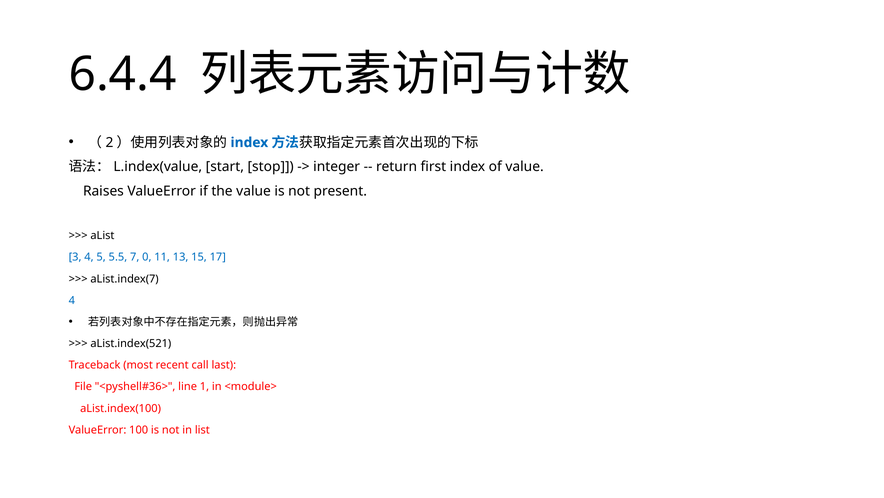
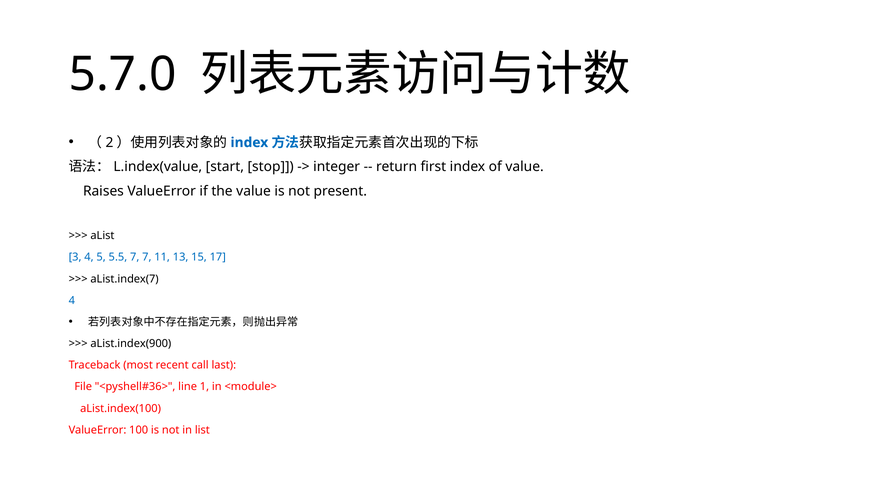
6.4.4: 6.4.4 -> 5.7.0
7 0: 0 -> 7
aList.index(521: aList.index(521 -> aList.index(900
